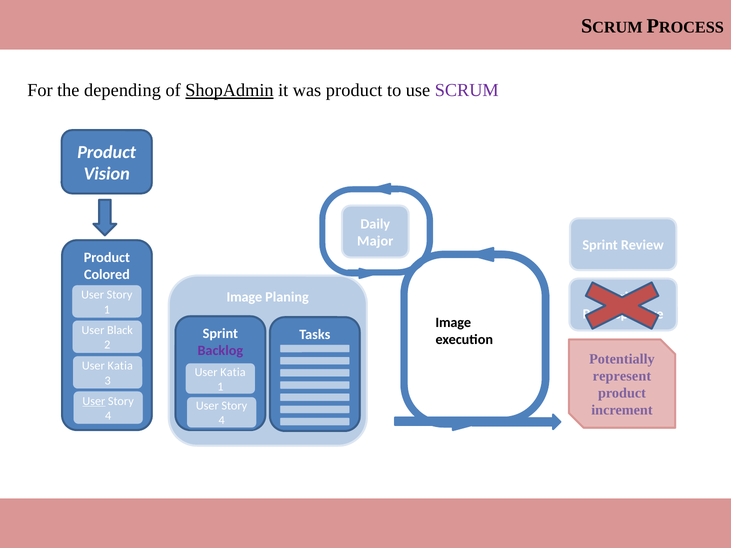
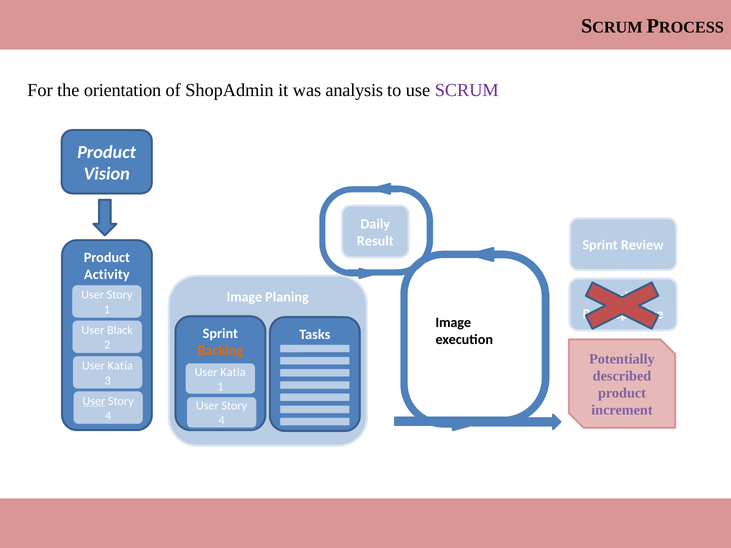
depending: depending -> orientation
ShopAdmin underline: present -> none
was product: product -> analysis
Major: Major -> Result
Colored: Colored -> Activity
Backlog colour: purple -> orange
represent: represent -> described
